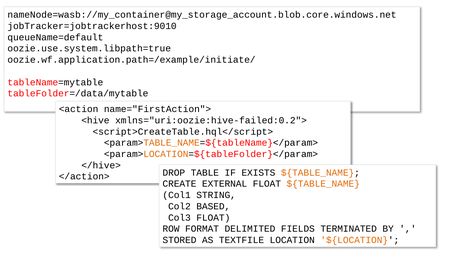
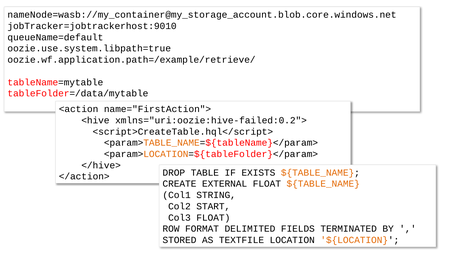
oozie.wf.application.path=/example/initiate/: oozie.wf.application.path=/example/initiate/ -> oozie.wf.application.path=/example/retrieve/
BASED: BASED -> START
